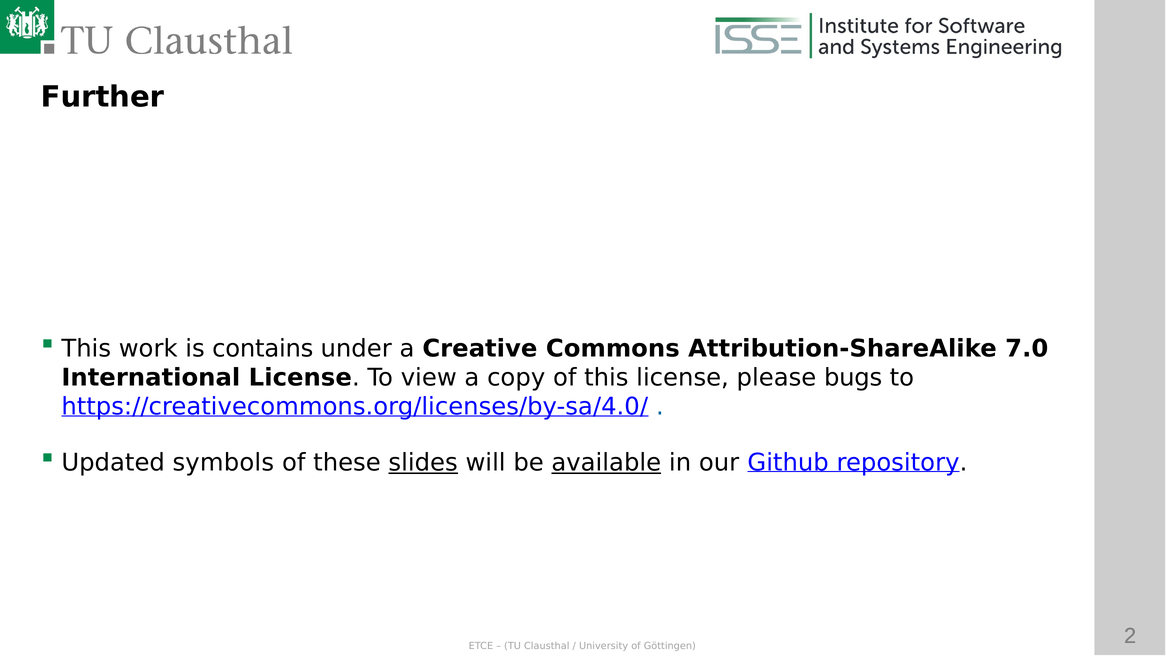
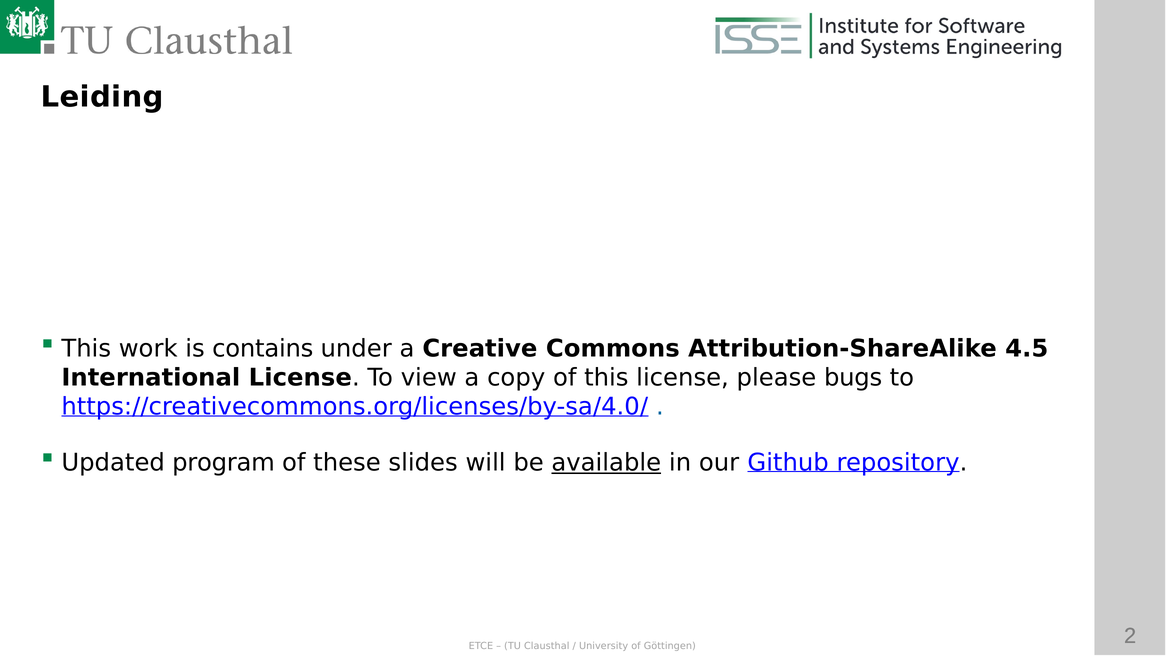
Further: Further -> Leiding
7.0: 7.0 -> 4.5
symbols: symbols -> program
slides underline: present -> none
